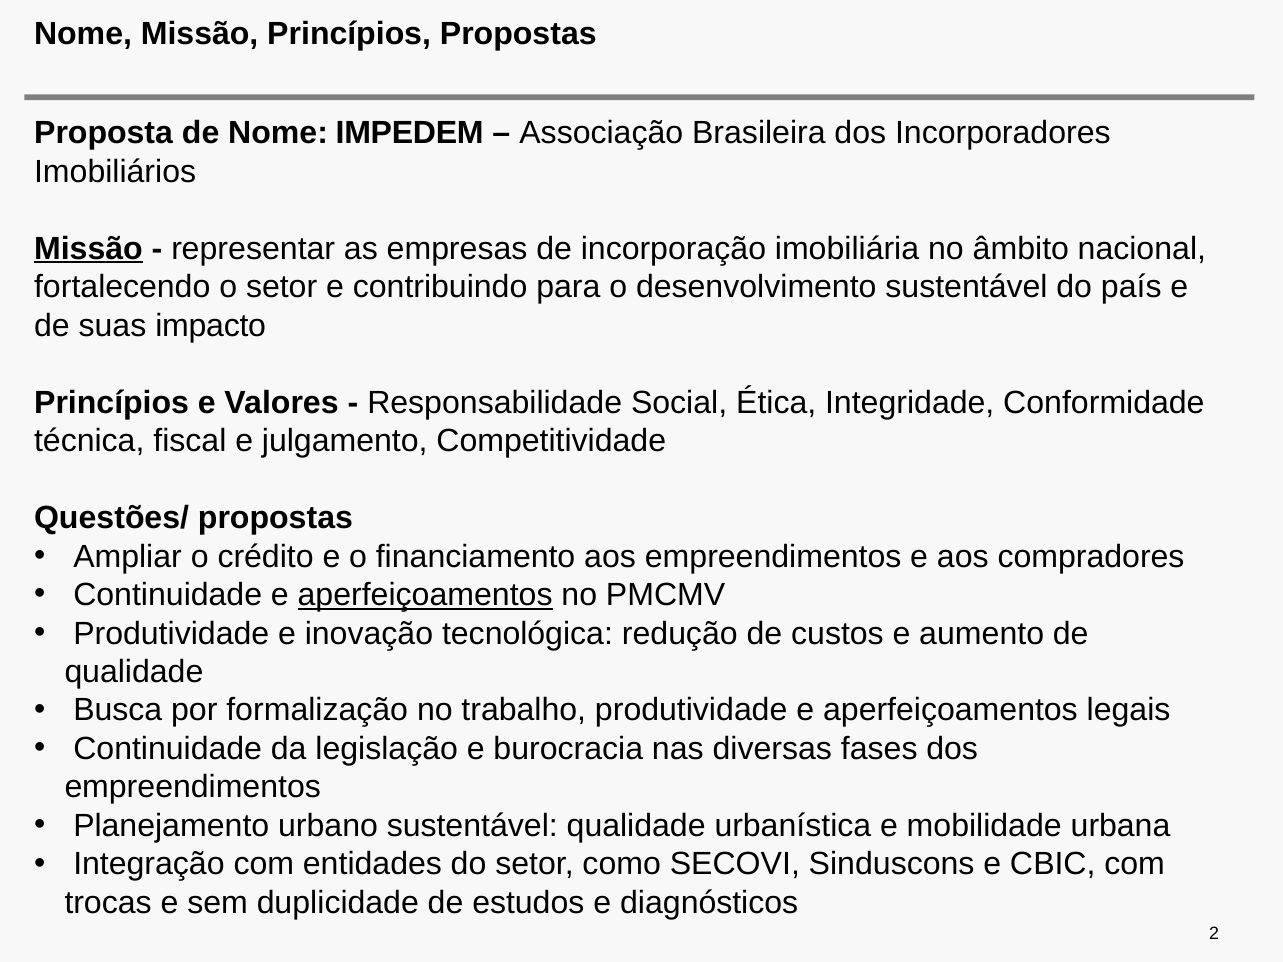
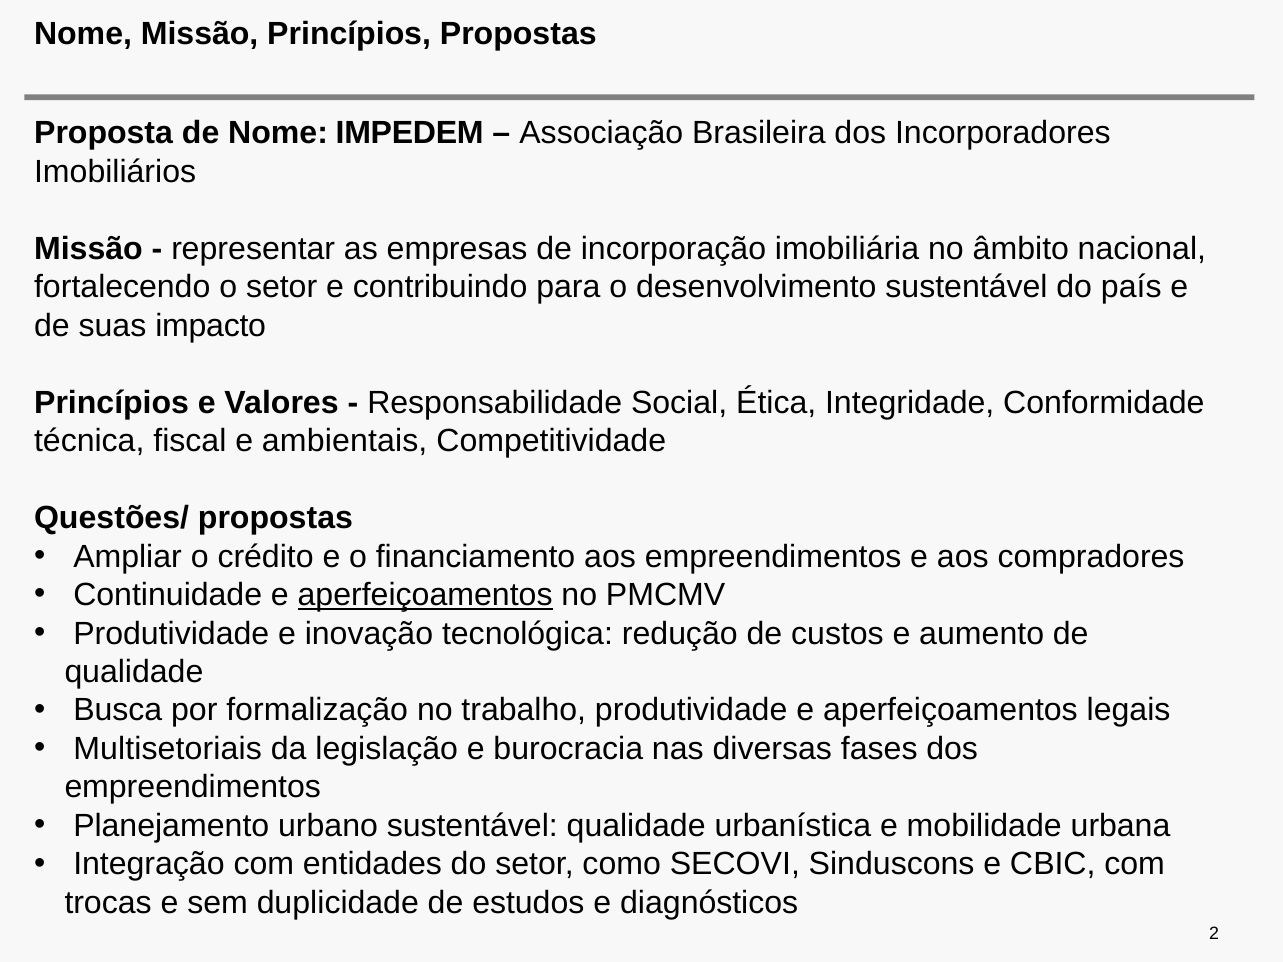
Missão at (88, 249) underline: present -> none
julgamento: julgamento -> ambientais
Continuidade at (168, 749): Continuidade -> Multisetoriais
